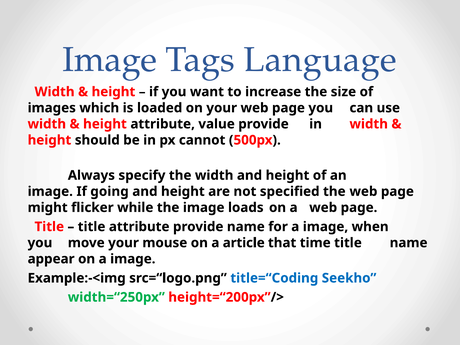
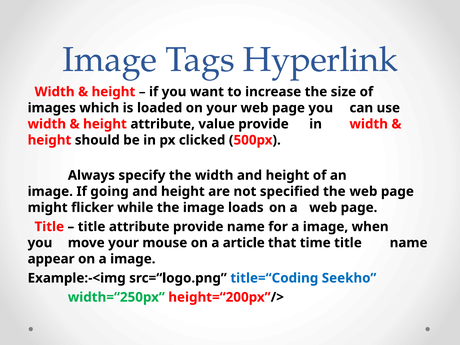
Language: Language -> Hyperlink
cannot: cannot -> clicked
